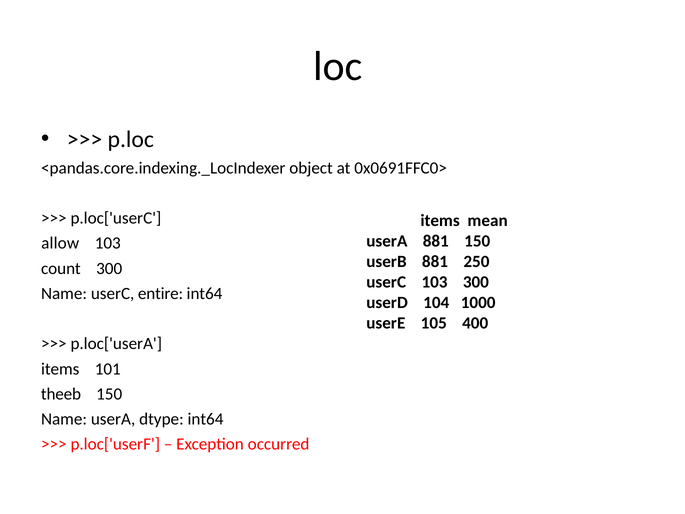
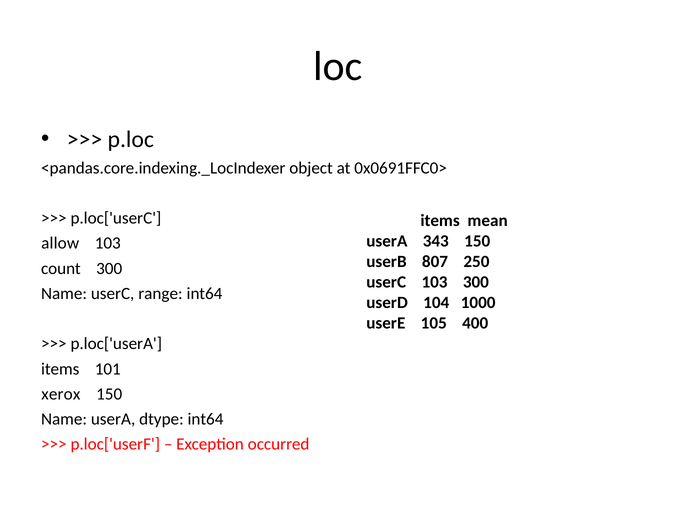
userA 881: 881 -> 343
userB 881: 881 -> 807
entire: entire -> range
theeb: theeb -> xerox
